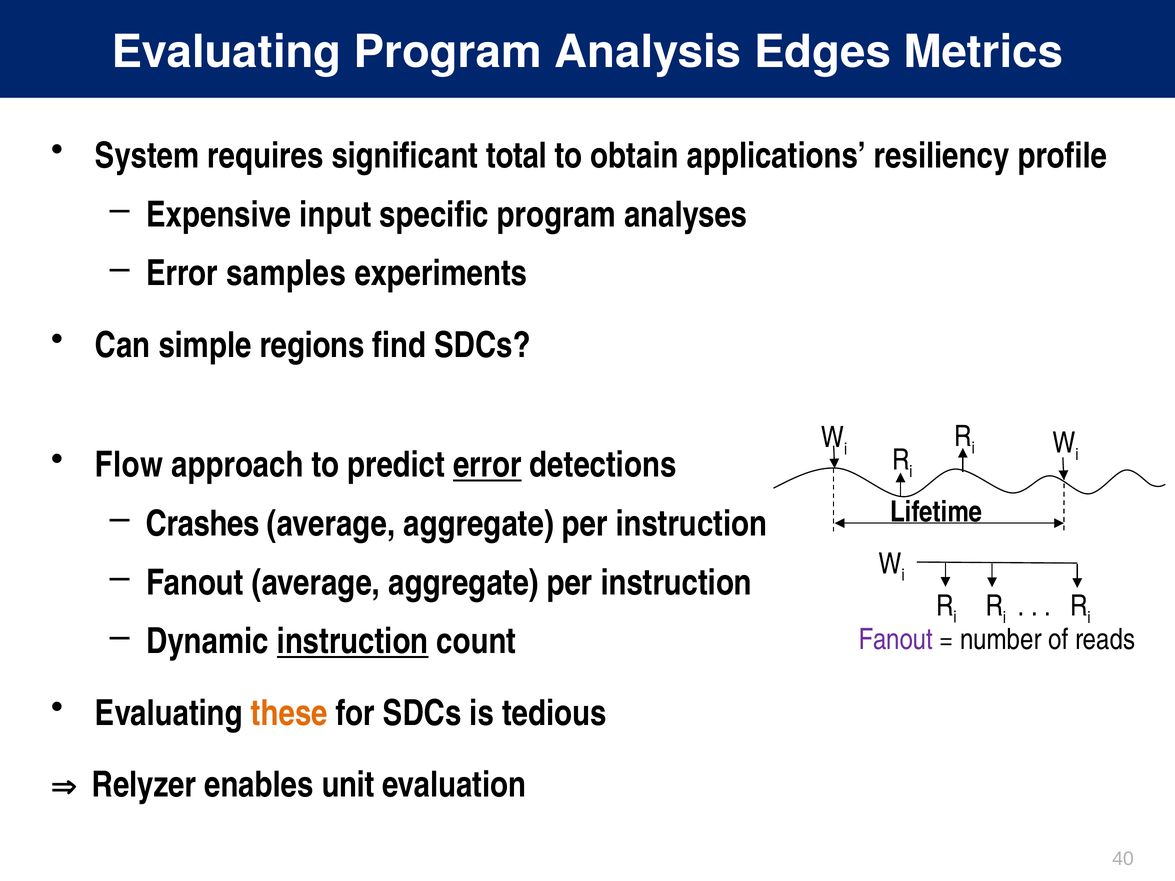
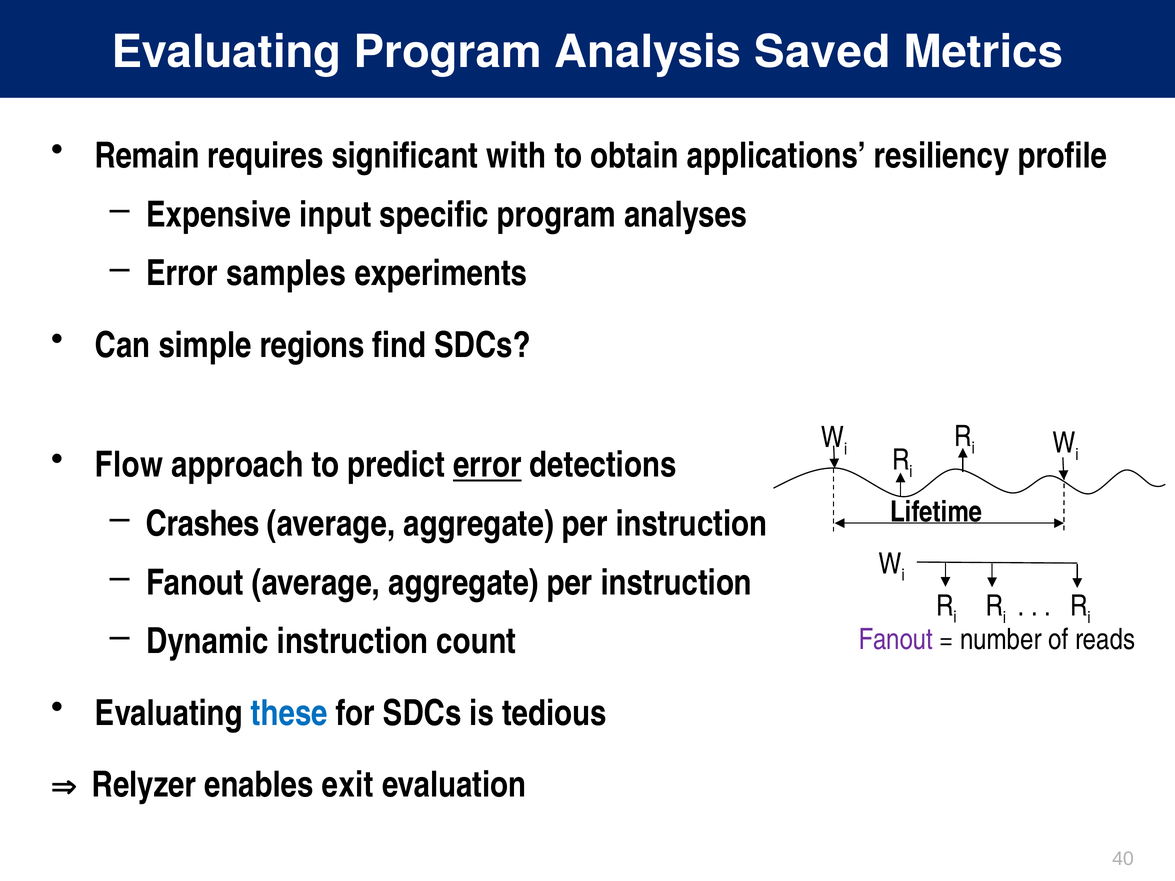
Edges: Edges -> Saved
System: System -> Remain
total: total -> with
instruction at (353, 642) underline: present -> none
these colour: orange -> blue
unit: unit -> exit
